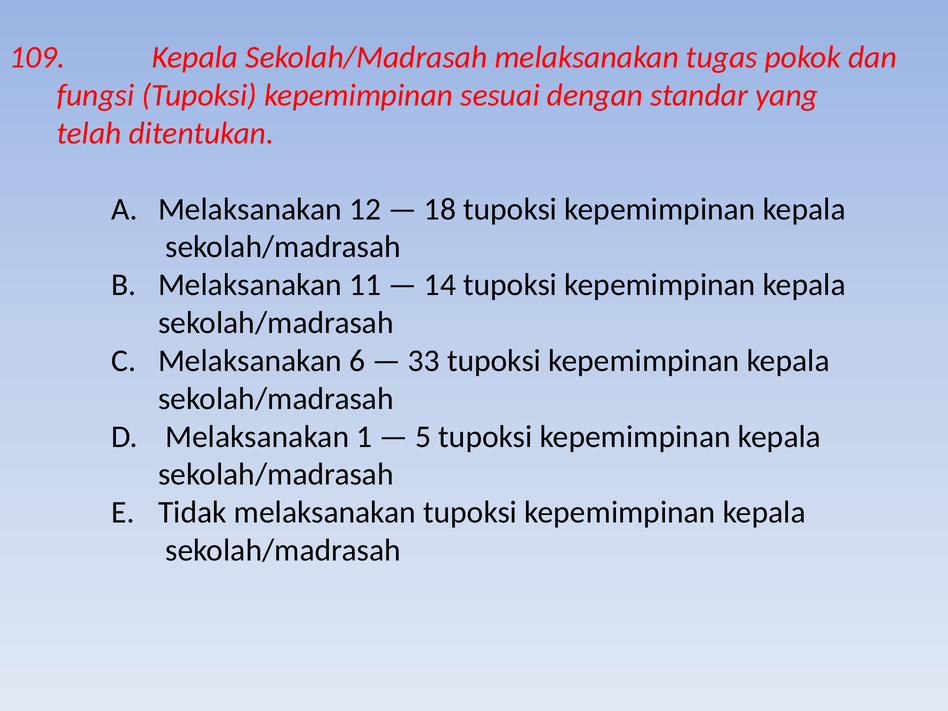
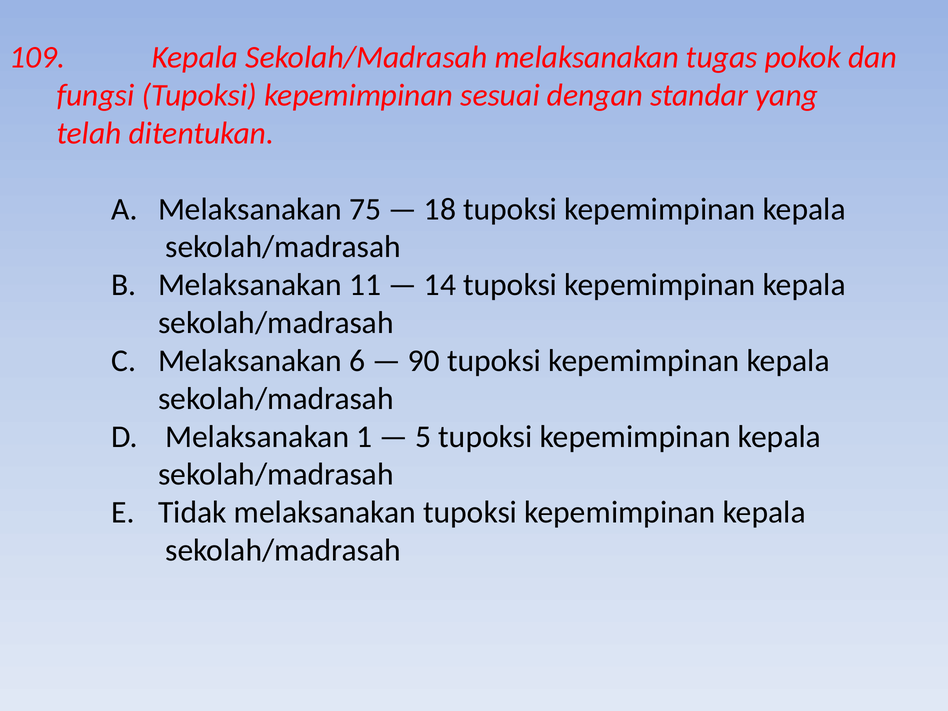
12: 12 -> 75
33: 33 -> 90
